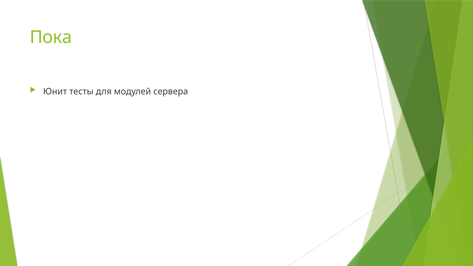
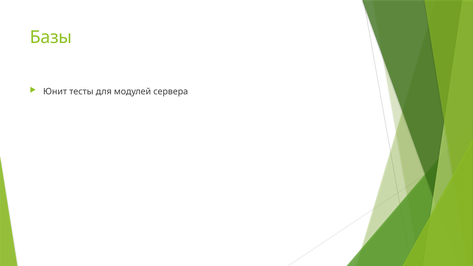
Пока: Пока -> Базы
